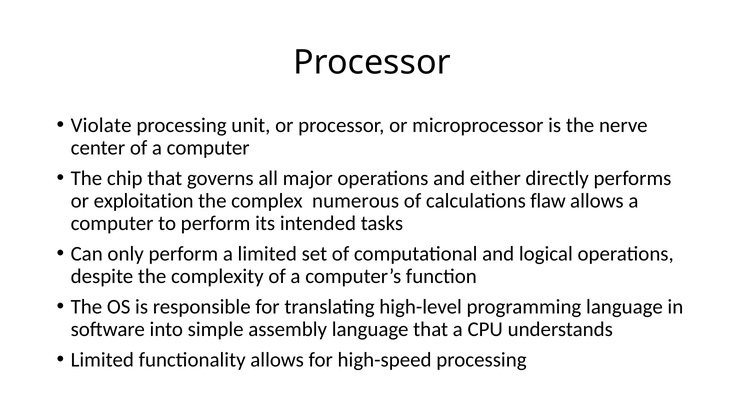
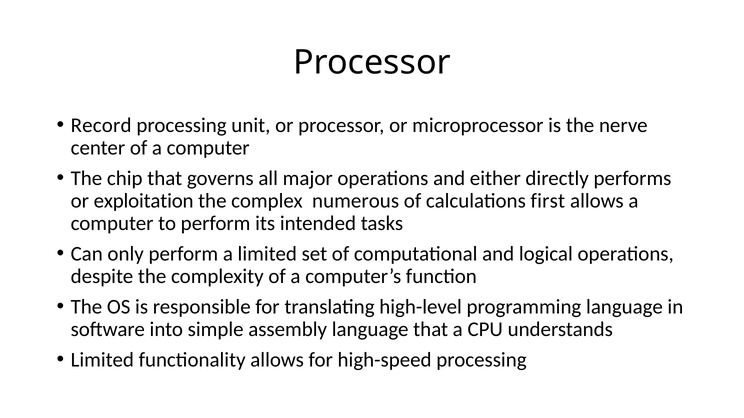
Violate: Violate -> Record
flaw: flaw -> first
